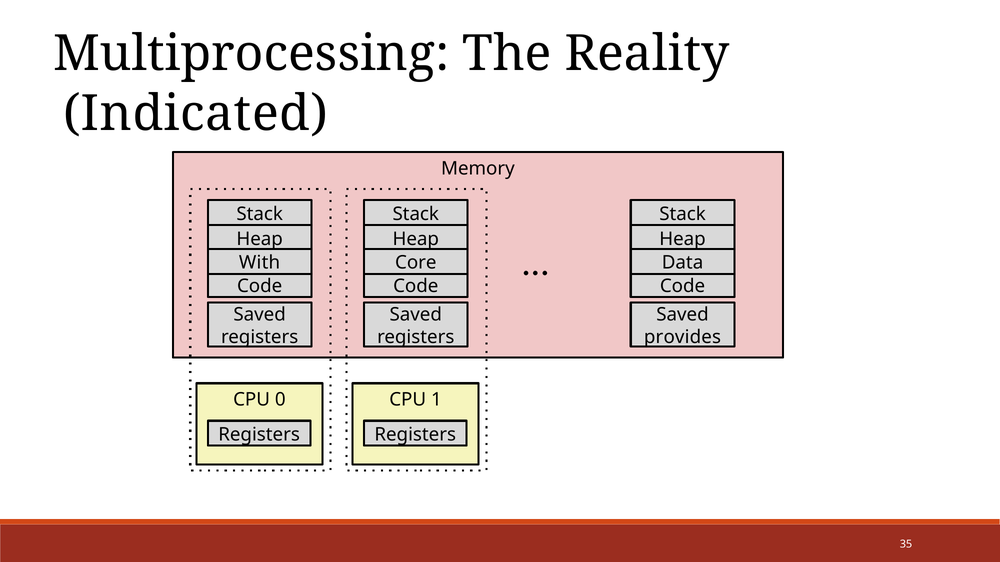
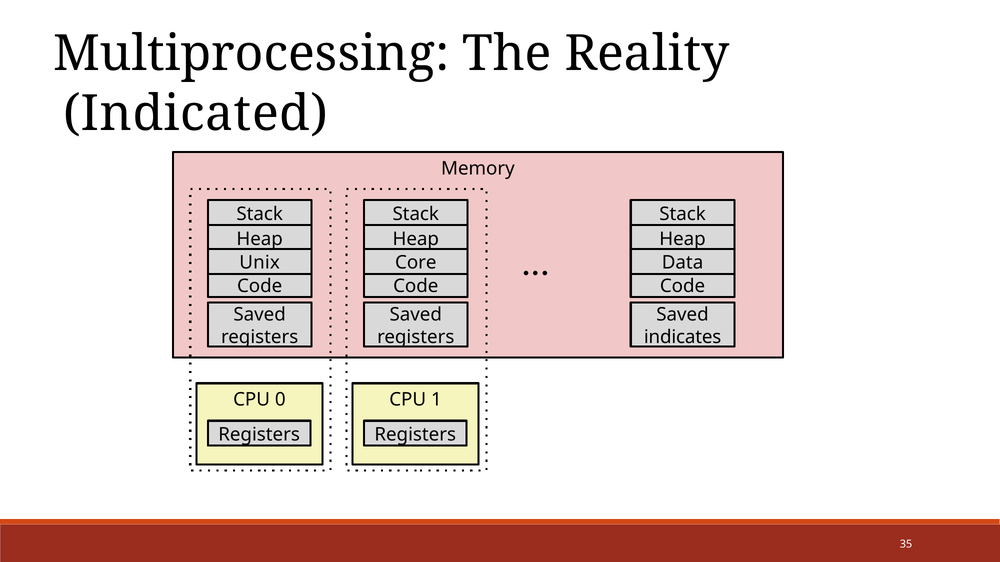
With: With -> Unix
provides: provides -> indicates
